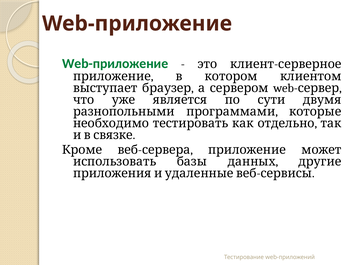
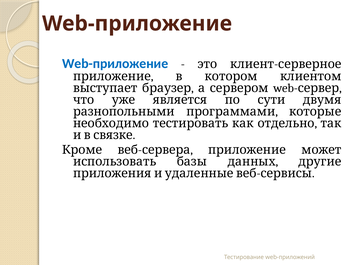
Web-приложение at (115, 64) colour: green -> blue
